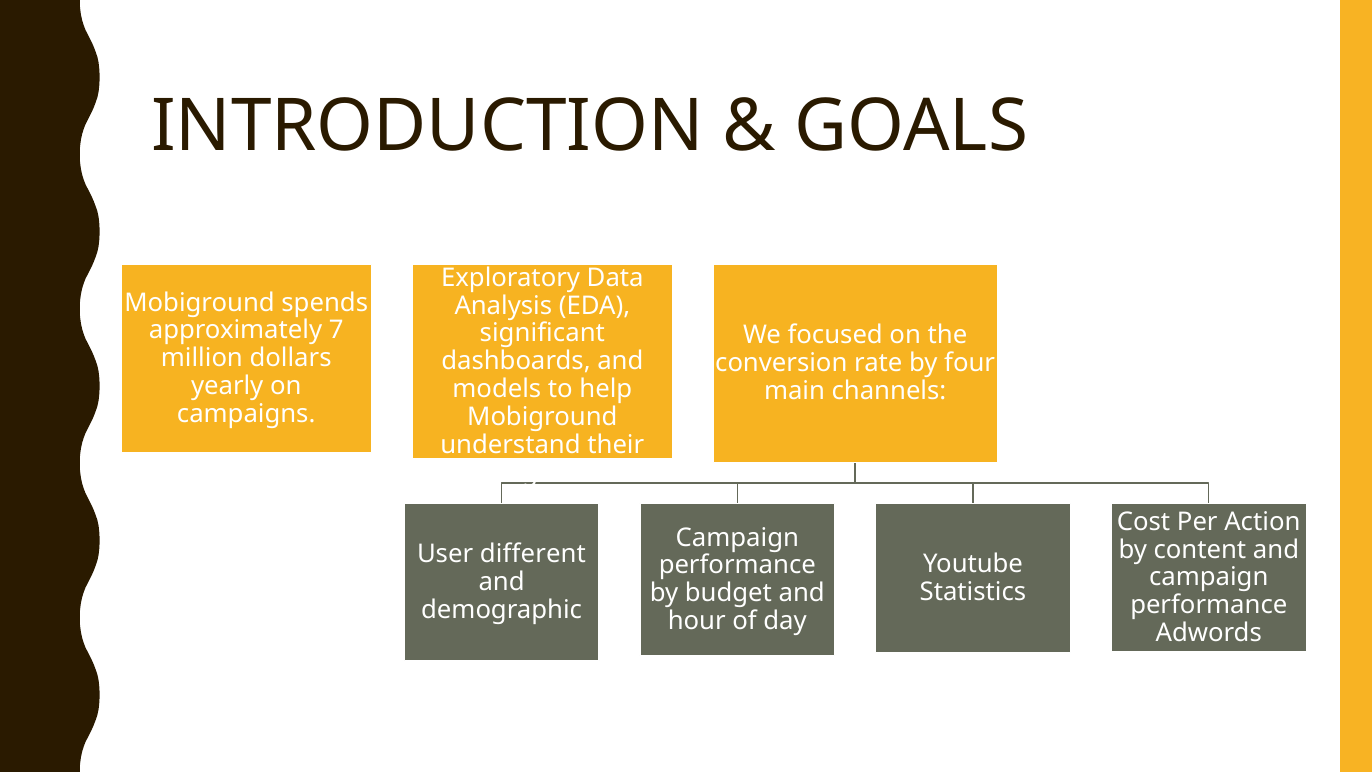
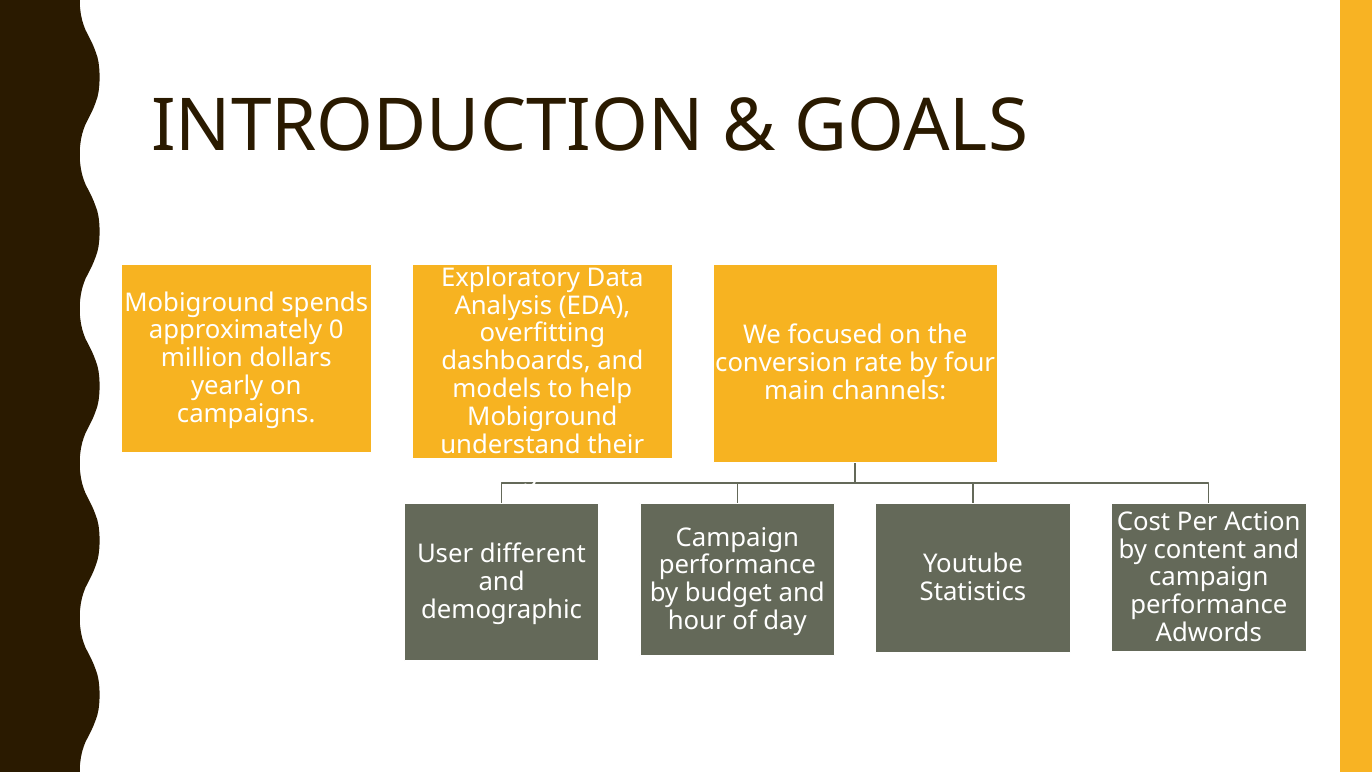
7: 7 -> 0
significant: significant -> overfitting
